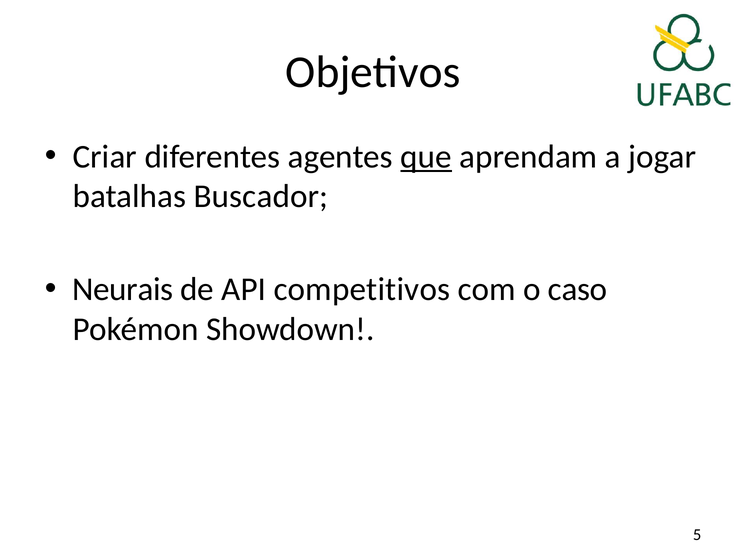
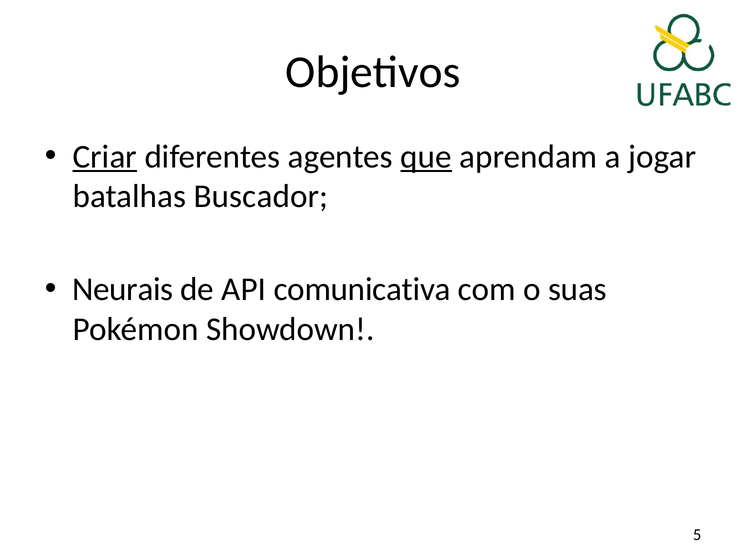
Criar underline: none -> present
competitivos: competitivos -> comunicativa
caso: caso -> suas
